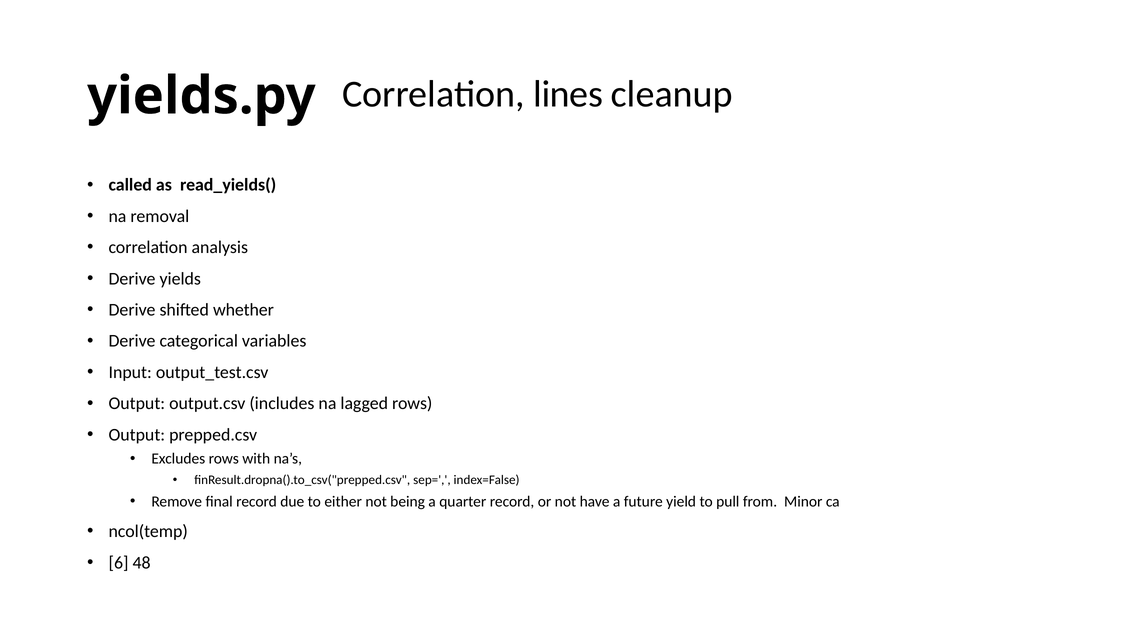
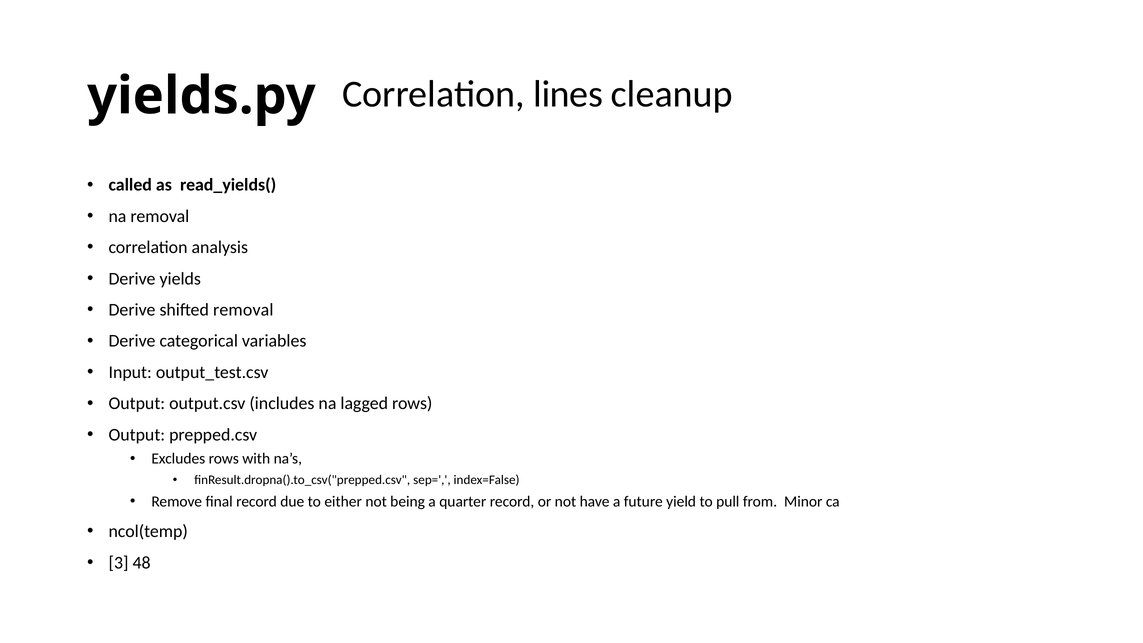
shifted whether: whether -> removal
6: 6 -> 3
